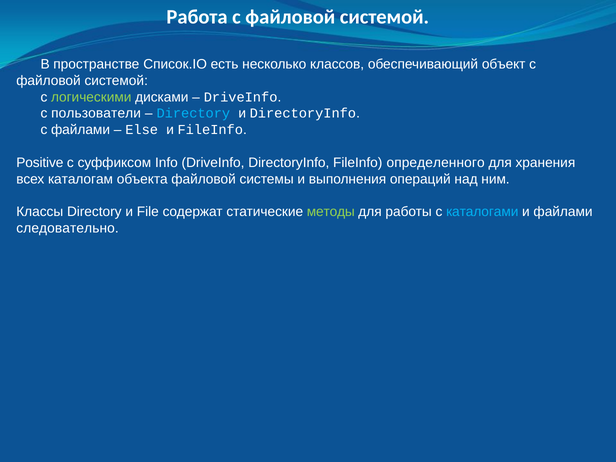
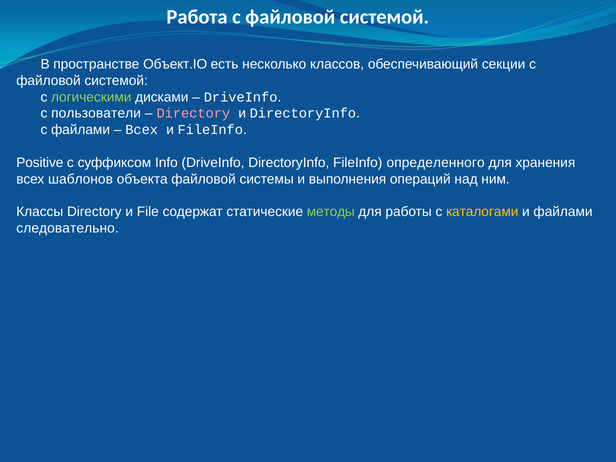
Список.IO: Список.IO -> Объект.IO
объект: объект -> секции
Directory at (193, 113) colour: light blue -> pink
Else at (142, 130): Else -> Всех
каталогам: каталогам -> шаблонов
каталогами colour: light blue -> yellow
